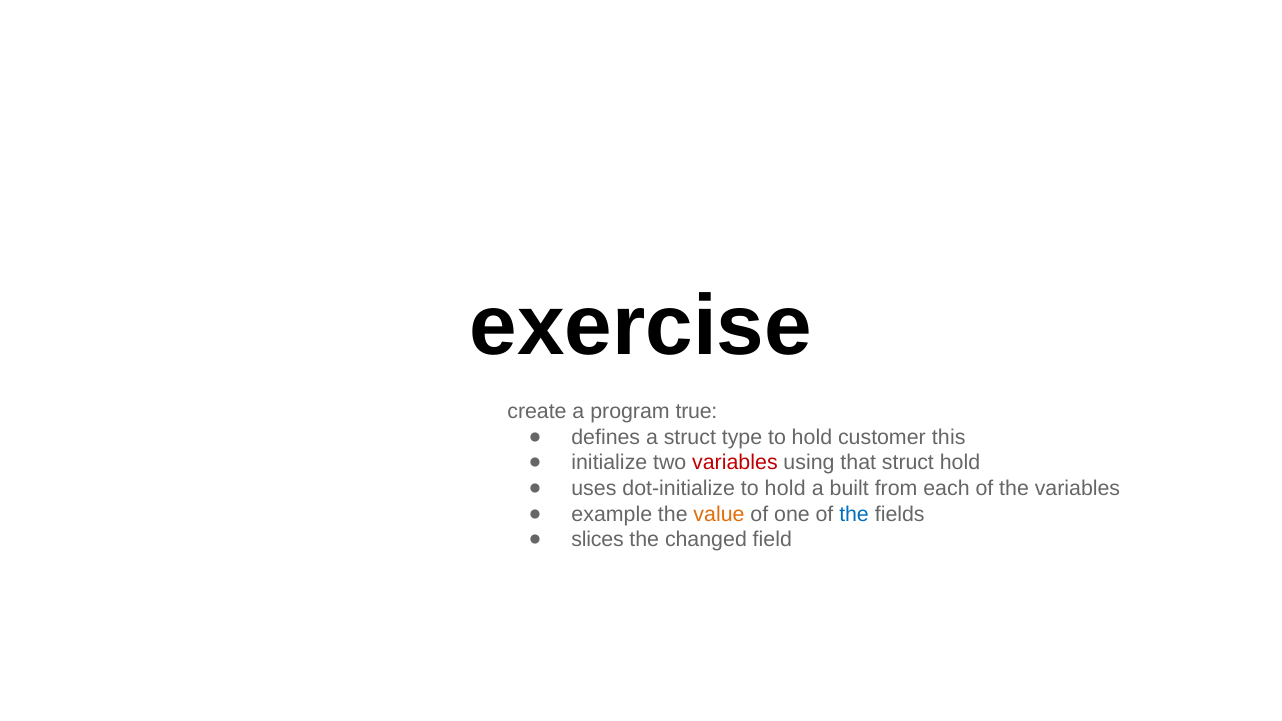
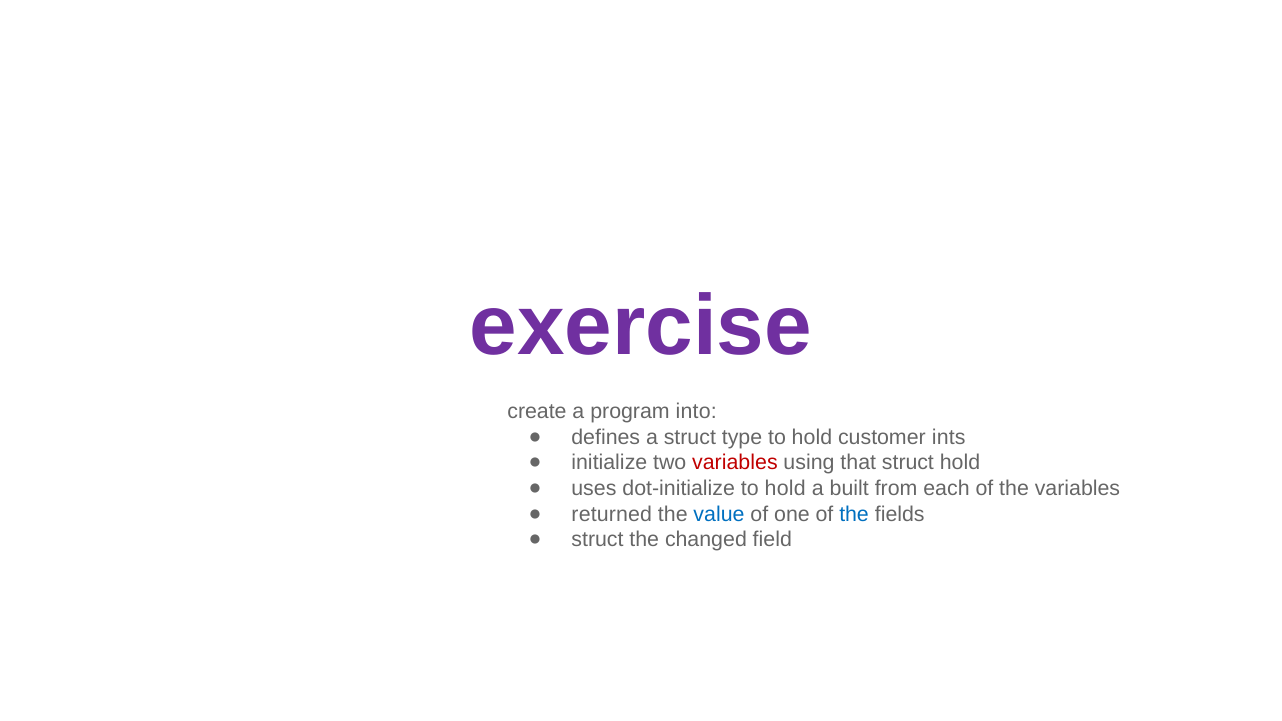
exercise colour: black -> purple
true: true -> into
this: this -> ints
example: example -> returned
value colour: orange -> blue
slices at (598, 540): slices -> struct
